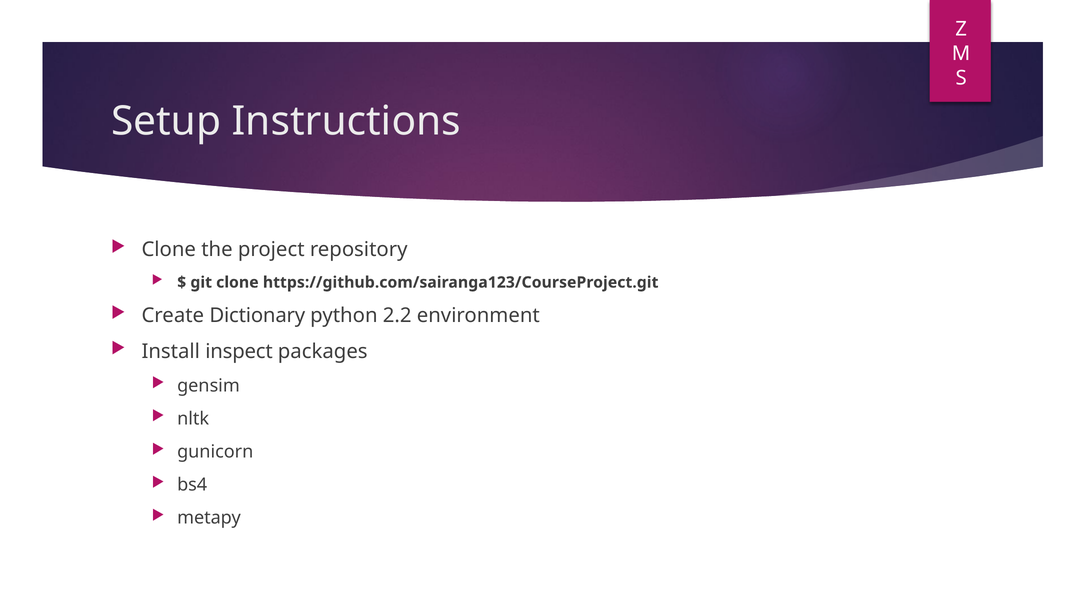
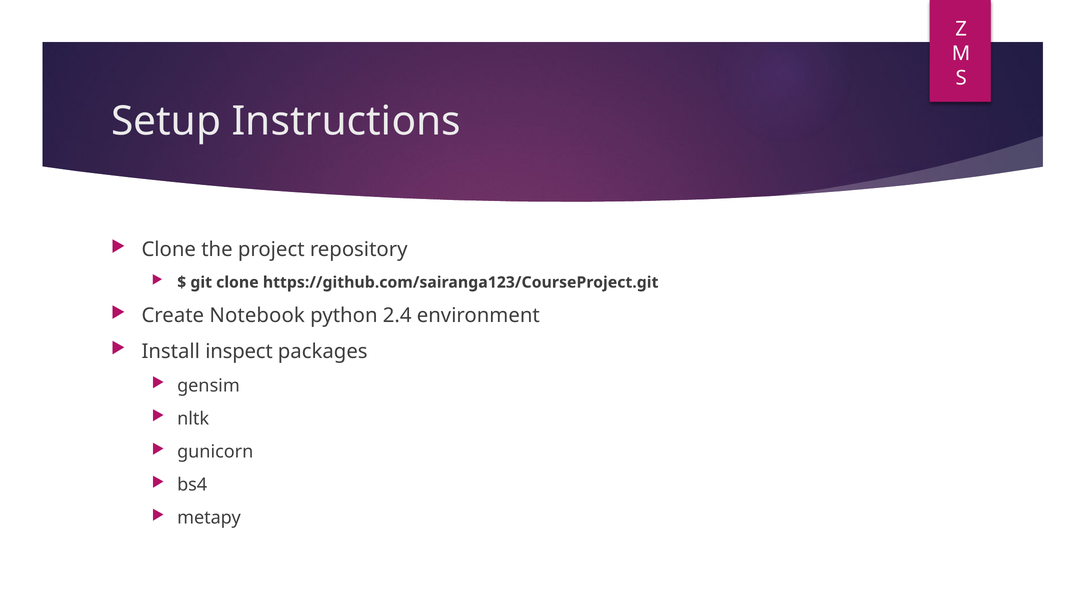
Dictionary: Dictionary -> Notebook
2.2: 2.2 -> 2.4
